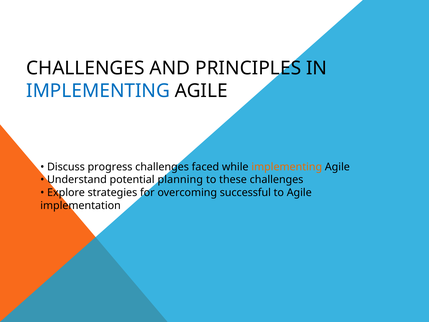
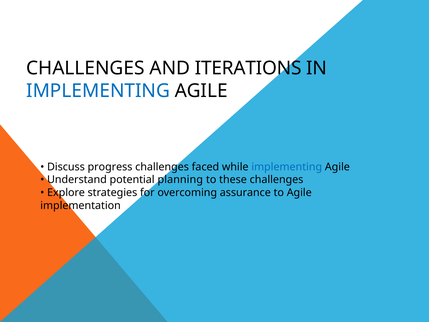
PRINCIPLES: PRINCIPLES -> ITERATIONS
implementing at (287, 167) colour: orange -> blue
successful: successful -> assurance
